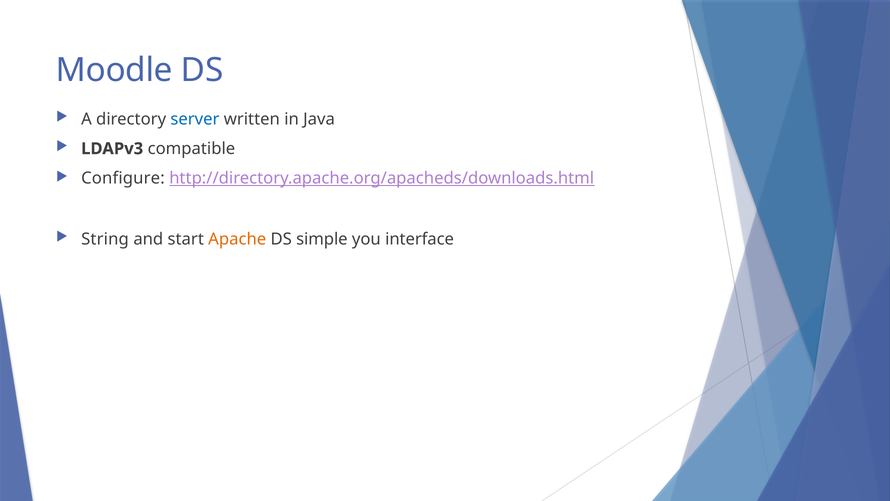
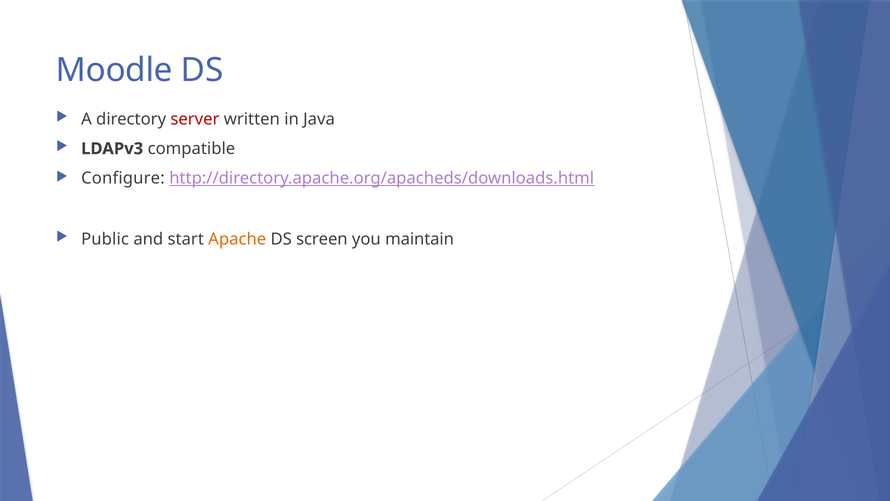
server colour: blue -> red
String: String -> Public
simple: simple -> screen
interface: interface -> maintain
